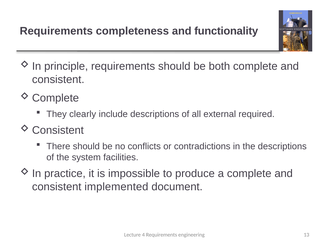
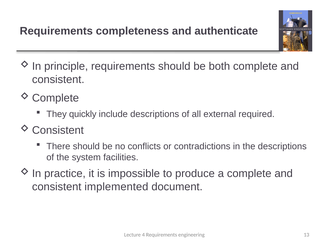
functionality: functionality -> authenticate
clearly: clearly -> quickly
